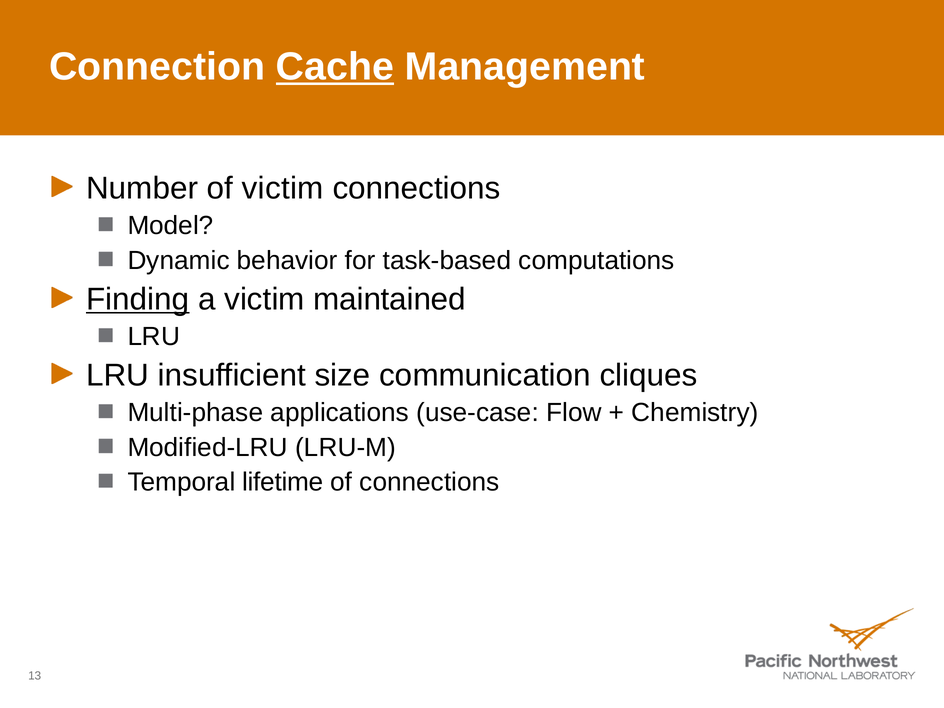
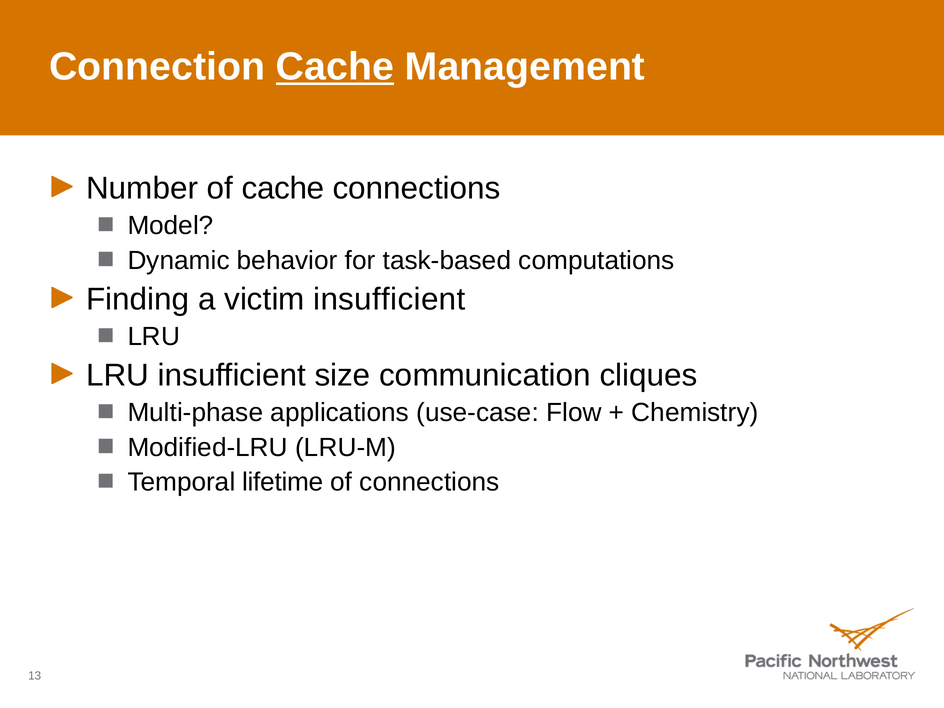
of victim: victim -> cache
Finding underline: present -> none
victim maintained: maintained -> insufficient
